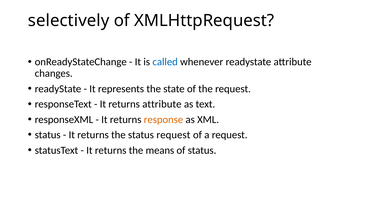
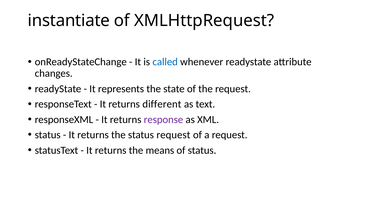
selectively: selectively -> instantiate
returns attribute: attribute -> different
response colour: orange -> purple
